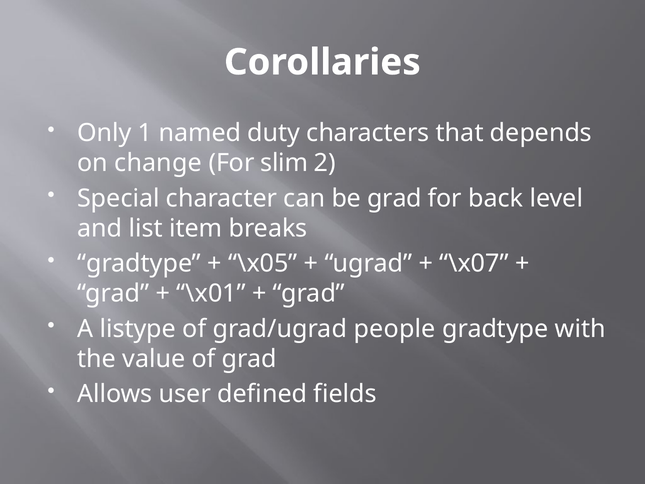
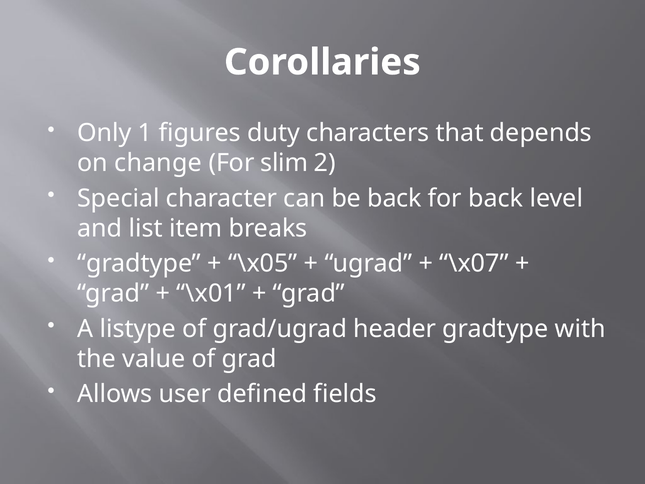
named: named -> figures
be grad: grad -> back
people: people -> header
